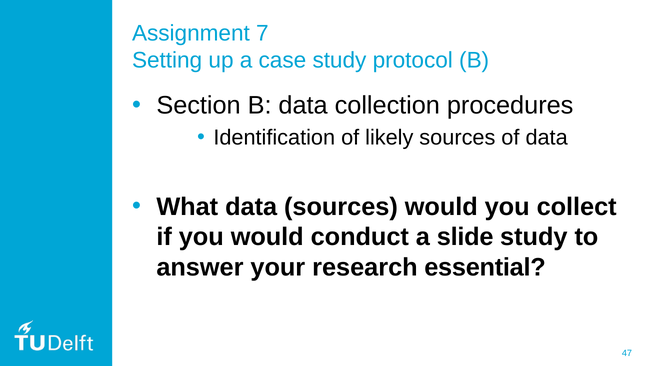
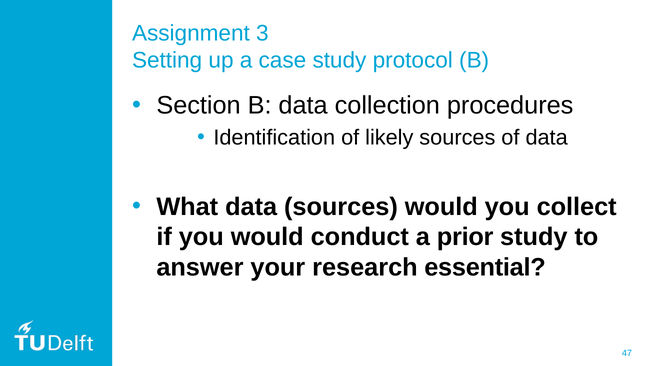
7: 7 -> 3
slide: slide -> prior
